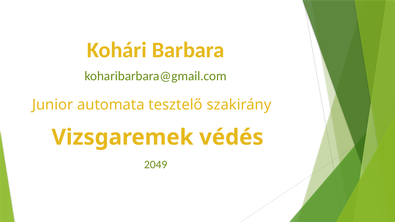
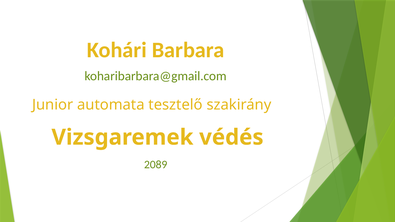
2049: 2049 -> 2089
